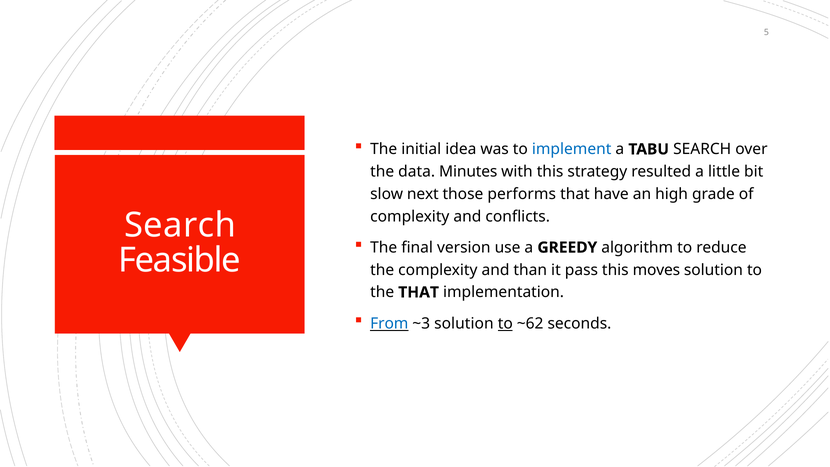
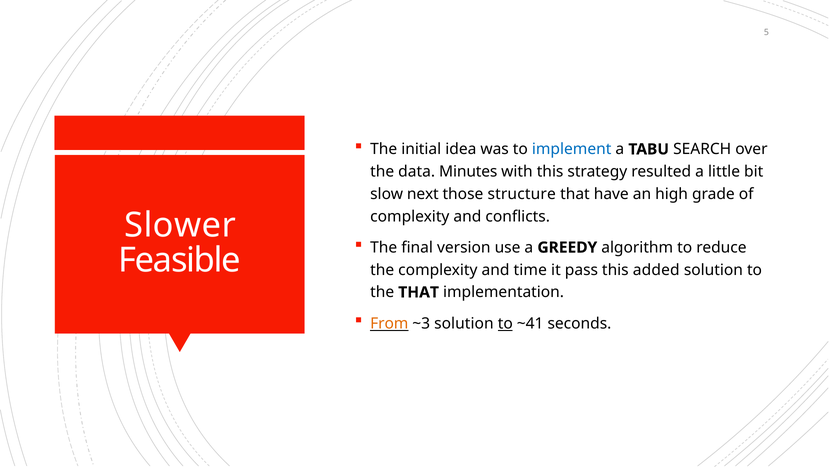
performs: performs -> structure
Search at (180, 225): Search -> Slower
than: than -> time
moves: moves -> added
From colour: blue -> orange
~62: ~62 -> ~41
